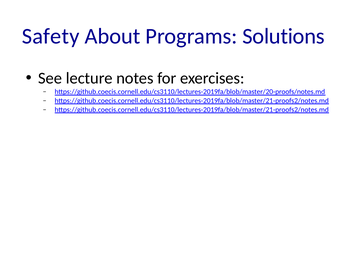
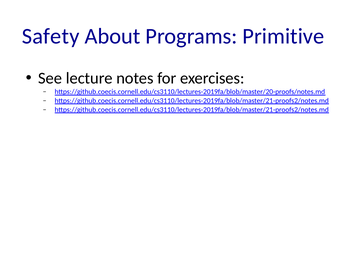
Solutions: Solutions -> Primitive
